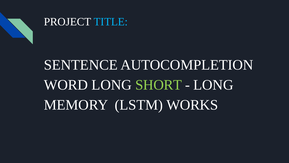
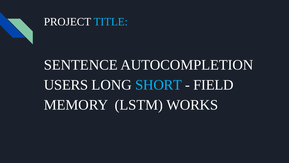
WORD: WORD -> USERS
SHORT colour: light green -> light blue
LONG at (213, 85): LONG -> FIELD
